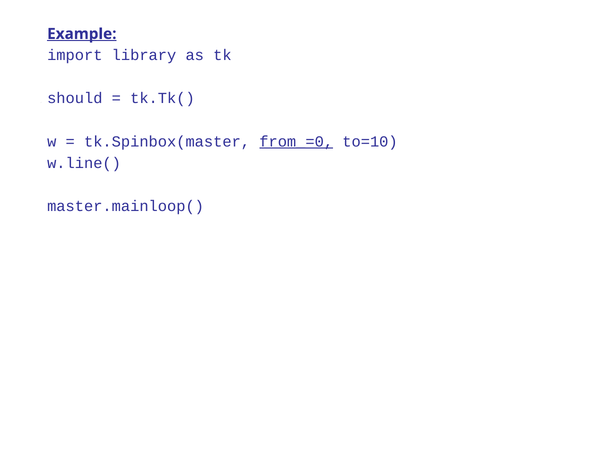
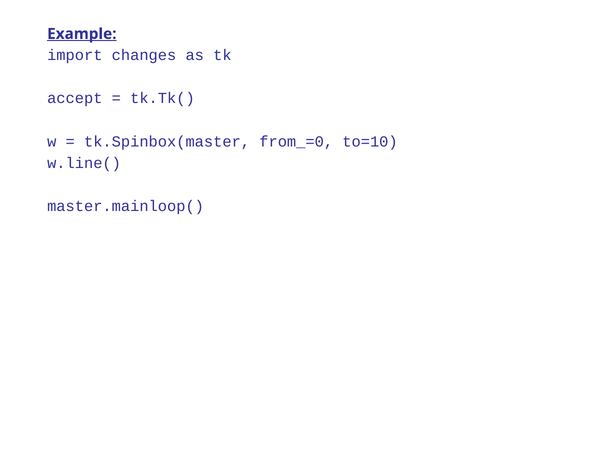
library: library -> changes
should: should -> accept
from_=0 underline: present -> none
